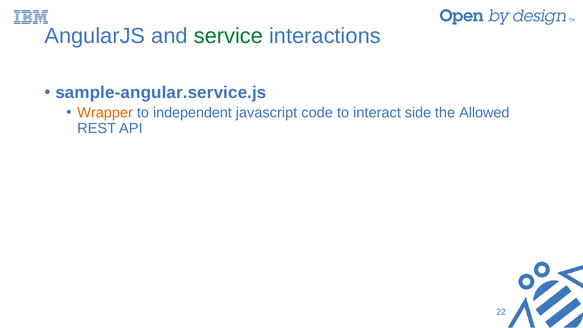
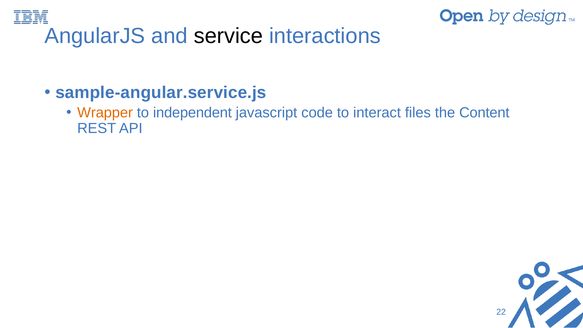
service colour: green -> black
side: side -> files
Allowed: Allowed -> Content
